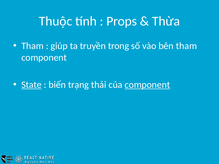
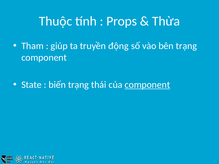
trong: trong -> động
bên tham: tham -> trạng
State underline: present -> none
